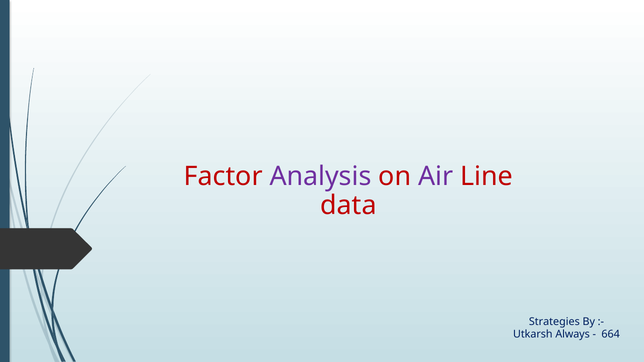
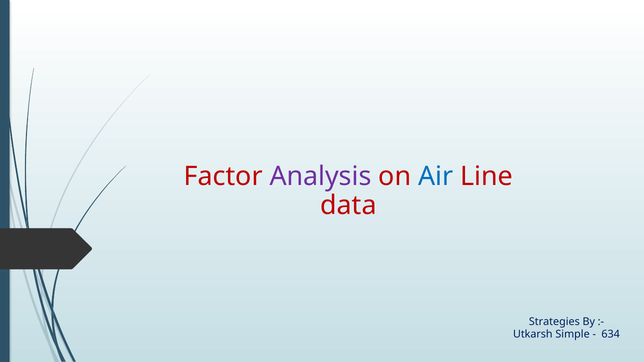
Air colour: purple -> blue
Always: Always -> Simple
664: 664 -> 634
